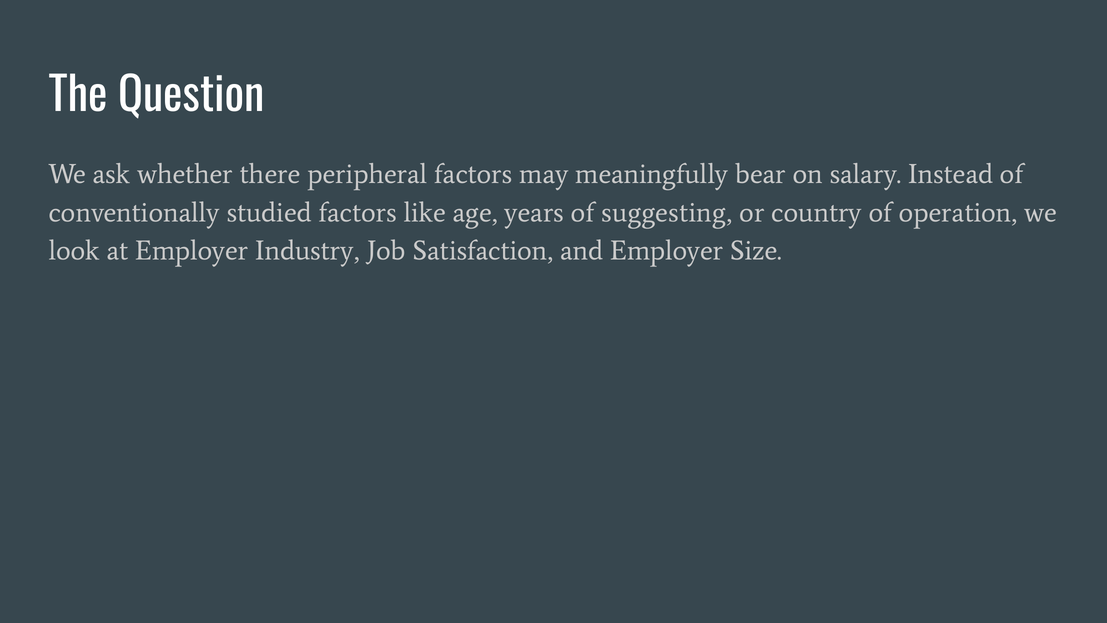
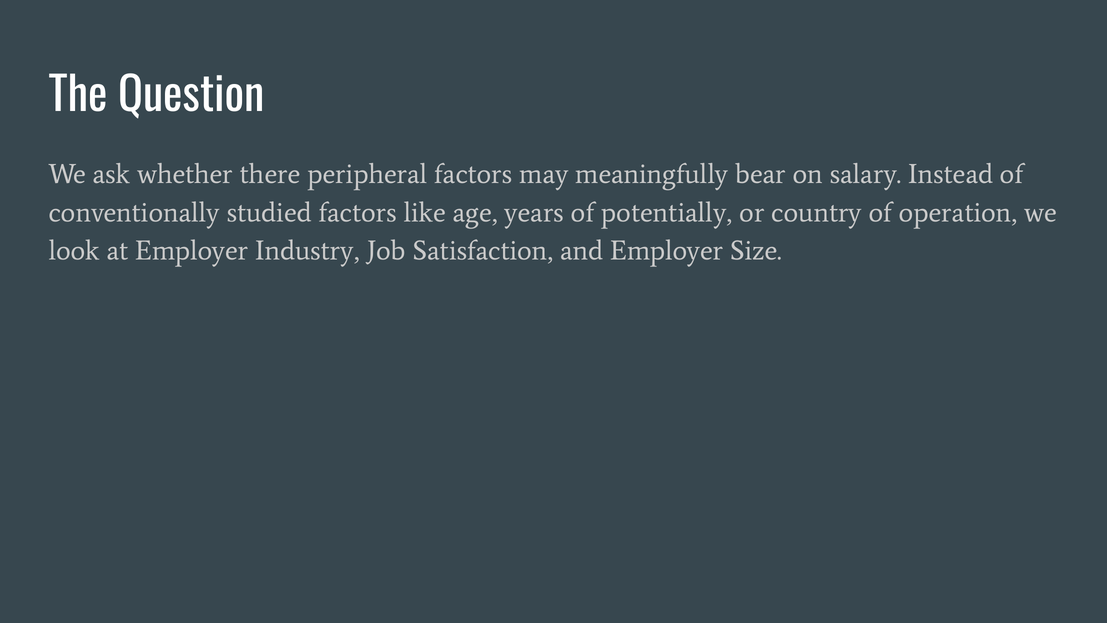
suggesting: suggesting -> potentially
